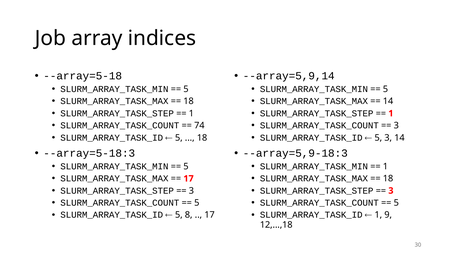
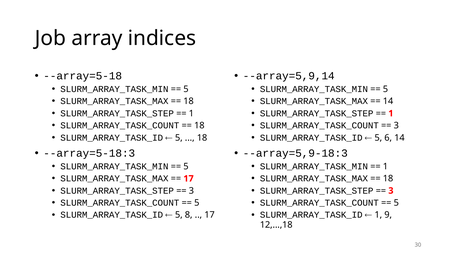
74 at (199, 125): 74 -> 18
5 3: 3 -> 6
